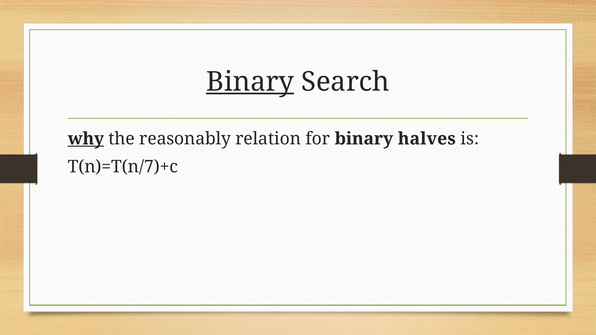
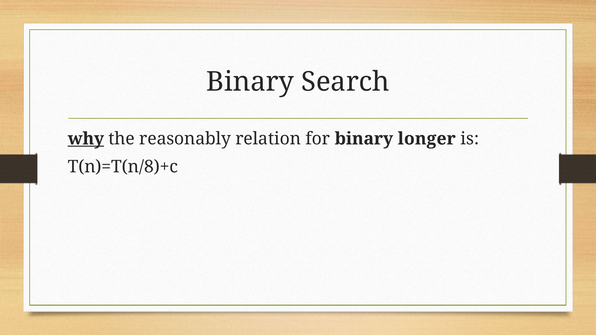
Binary at (250, 82) underline: present -> none
halves: halves -> longer
T(n)=T(n/7)+c: T(n)=T(n/7)+c -> T(n)=T(n/8)+c
